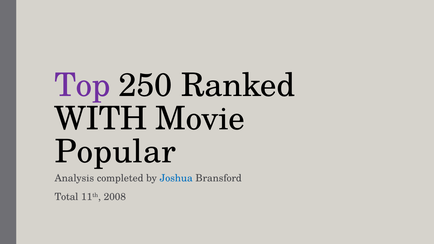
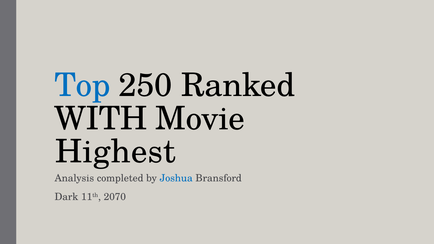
Top colour: purple -> blue
Popular: Popular -> Highest
Total: Total -> Dark
2008: 2008 -> 2070
